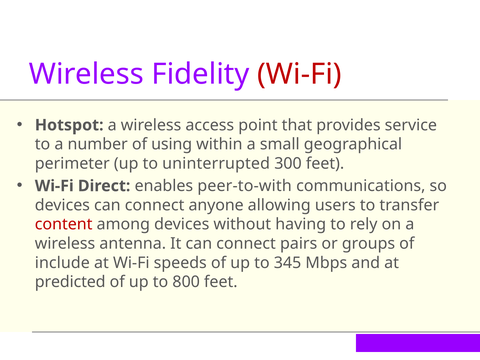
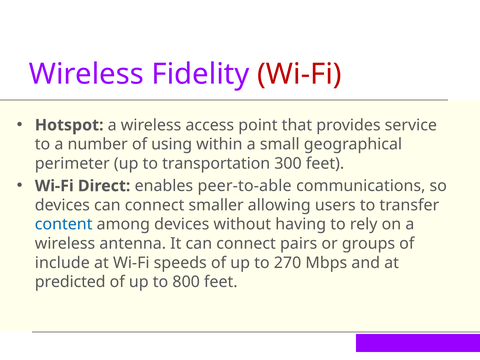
uninterrupted: uninterrupted -> transportation
peer-to-with: peer-to-with -> peer-to-able
anyone: anyone -> smaller
content colour: red -> blue
345: 345 -> 270
